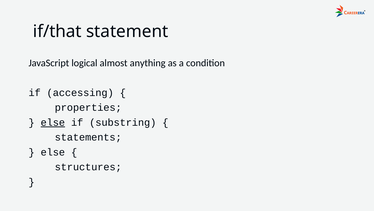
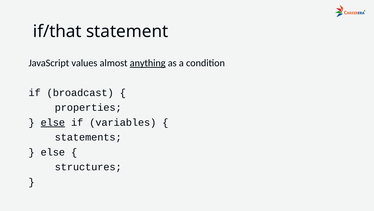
logical: logical -> values
anything underline: none -> present
accessing: accessing -> broadcast
substring: substring -> variables
